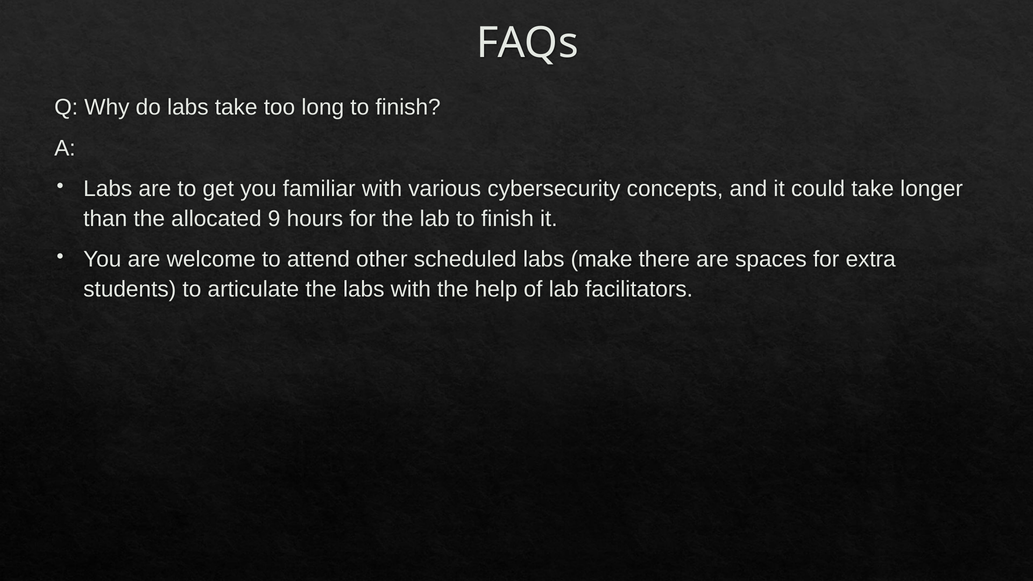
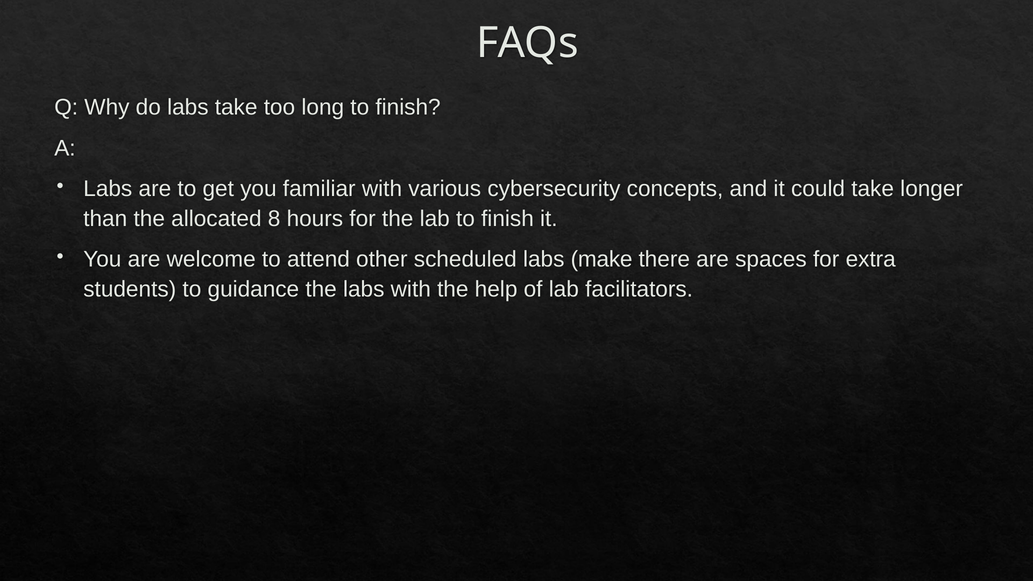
9: 9 -> 8
articulate: articulate -> guidance
